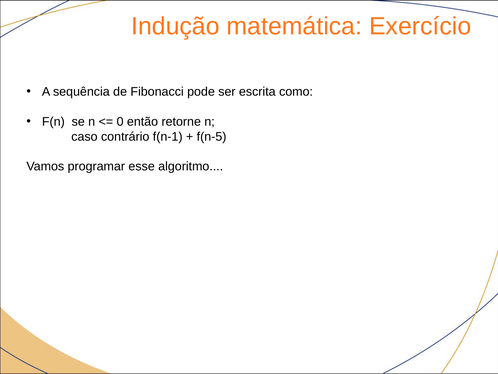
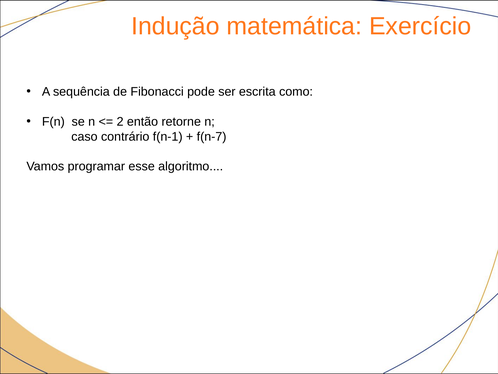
0: 0 -> 2
f(n-5: f(n-5 -> f(n-7
